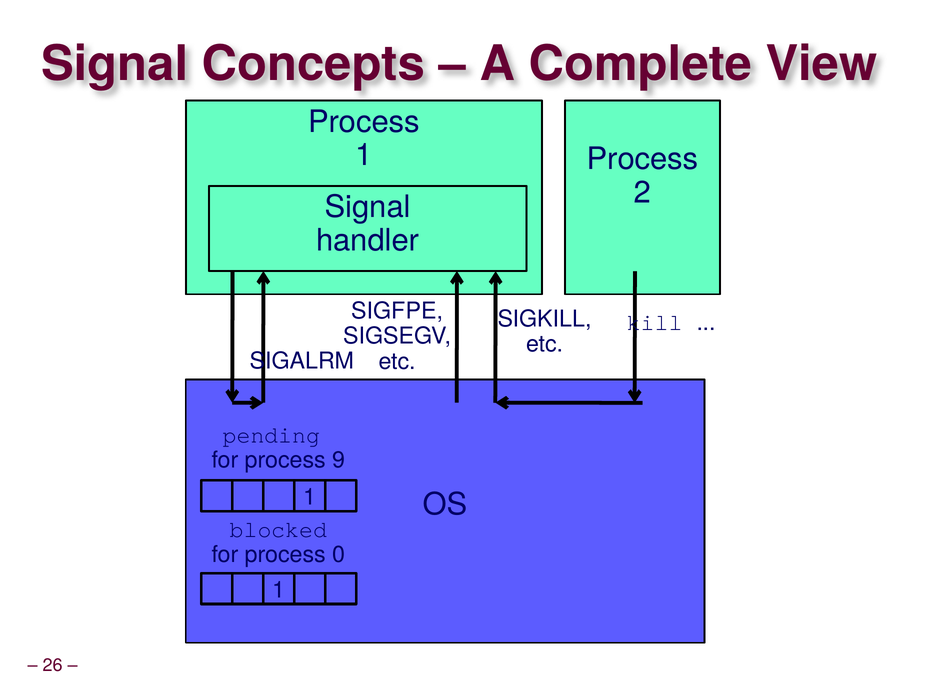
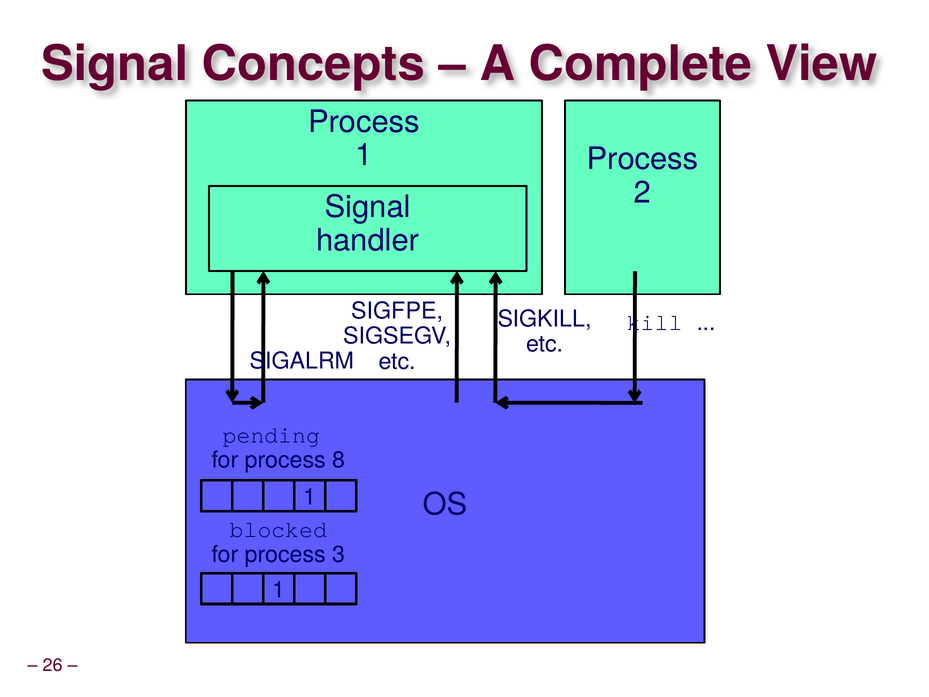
9: 9 -> 8
0: 0 -> 3
